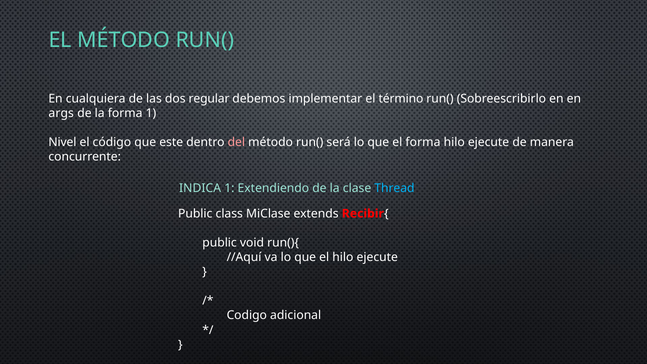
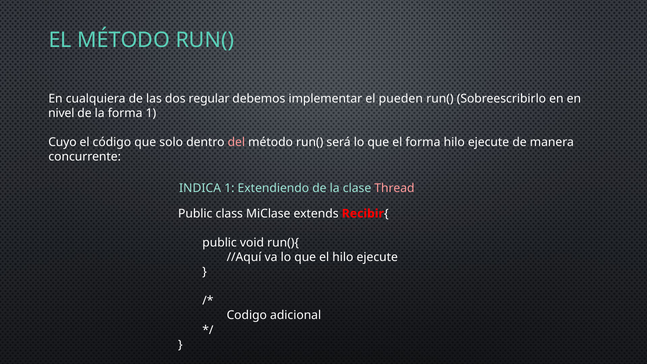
término: término -> pueden
args: args -> nivel
Nivel: Nivel -> Cuyo
este: este -> solo
Thread colour: light blue -> pink
